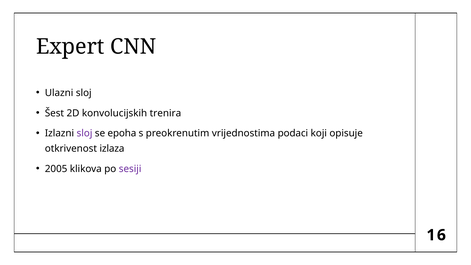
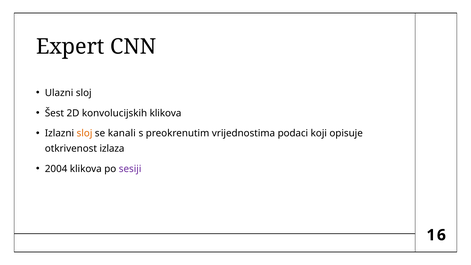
konvolucijskih trenira: trenira -> klikova
sloj at (85, 133) colour: purple -> orange
epoha: epoha -> kanali
2005: 2005 -> 2004
